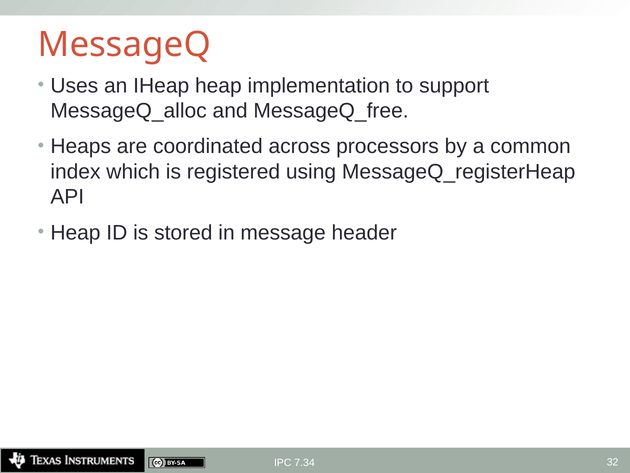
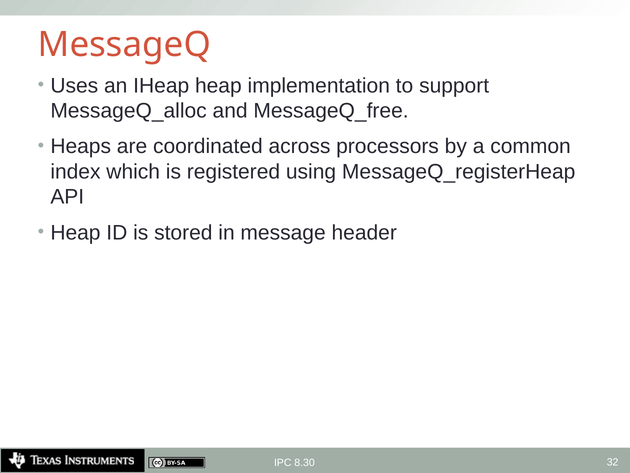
7.34: 7.34 -> 8.30
